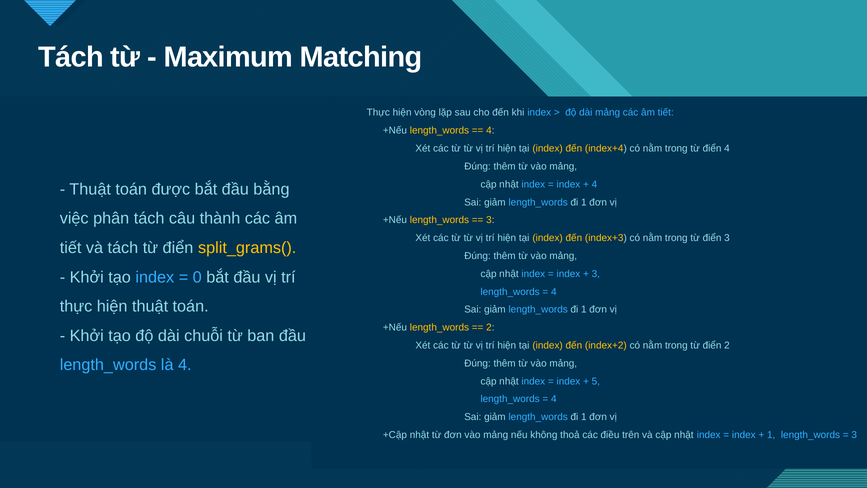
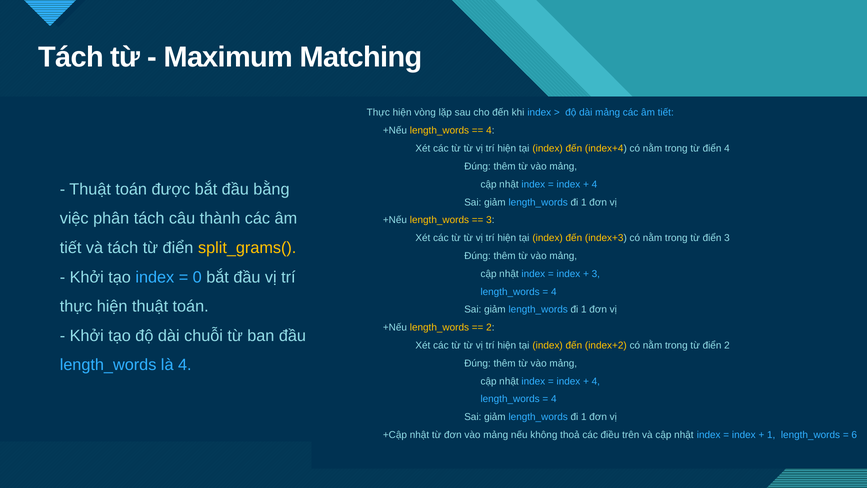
5 at (596, 381): 5 -> 4
3 at (854, 435): 3 -> 6
